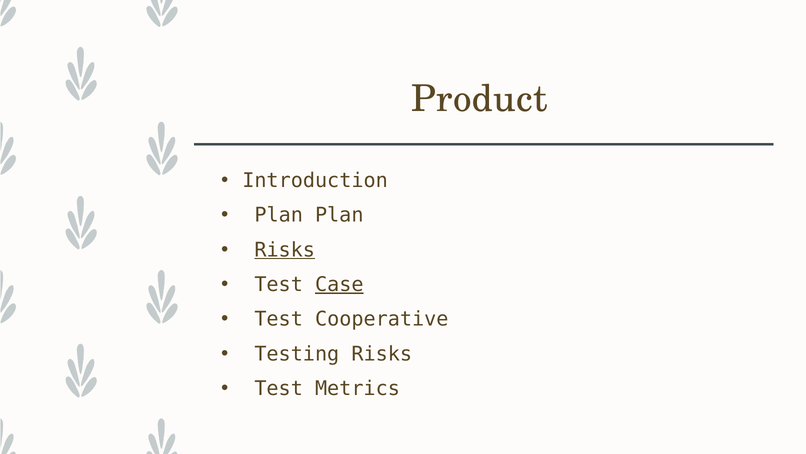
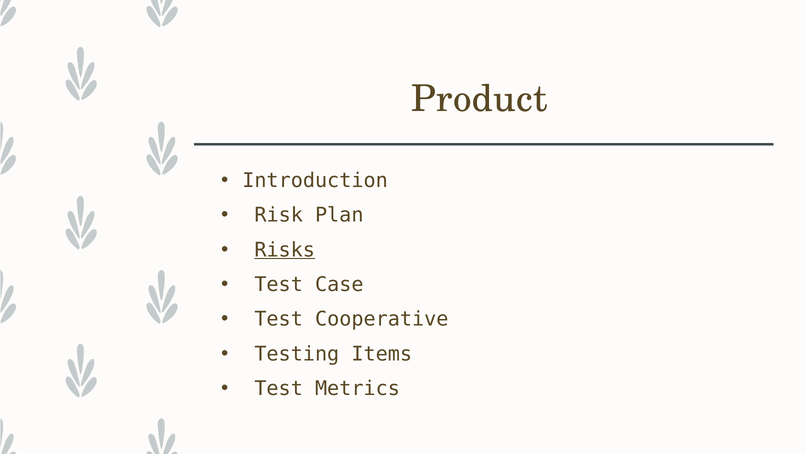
Plan at (279, 215): Plan -> Risk
Case underline: present -> none
Testing Risks: Risks -> Items
